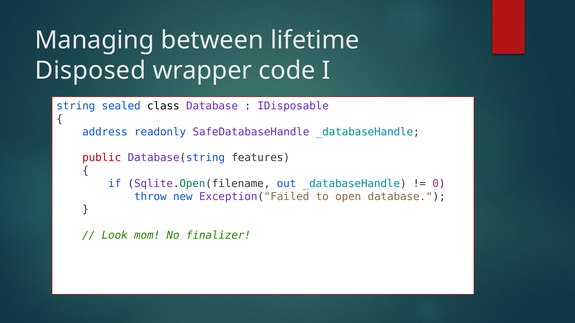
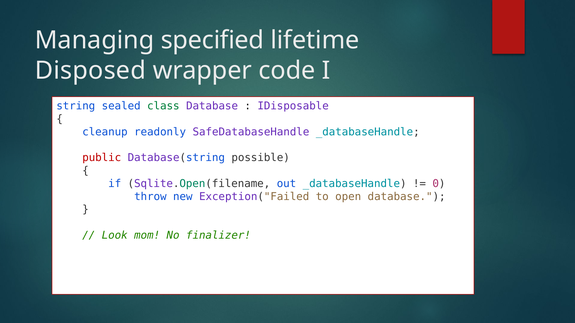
between: between -> specified
class colour: black -> green
address: address -> cleanup
features: features -> possible
